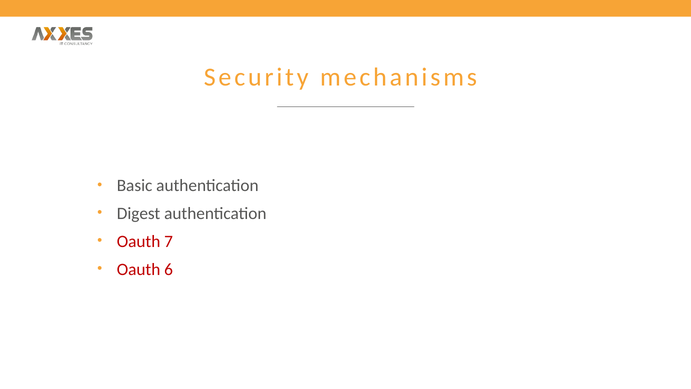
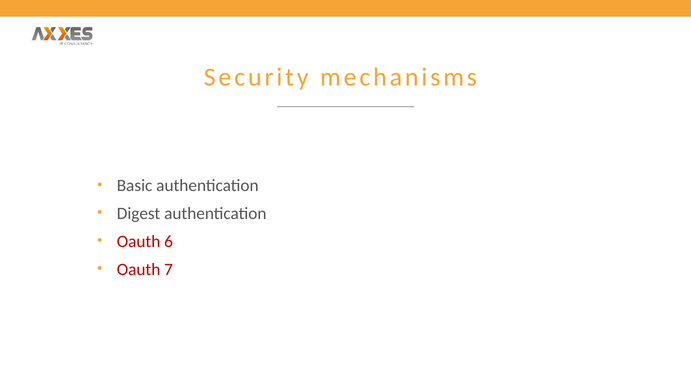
7: 7 -> 6
6: 6 -> 7
